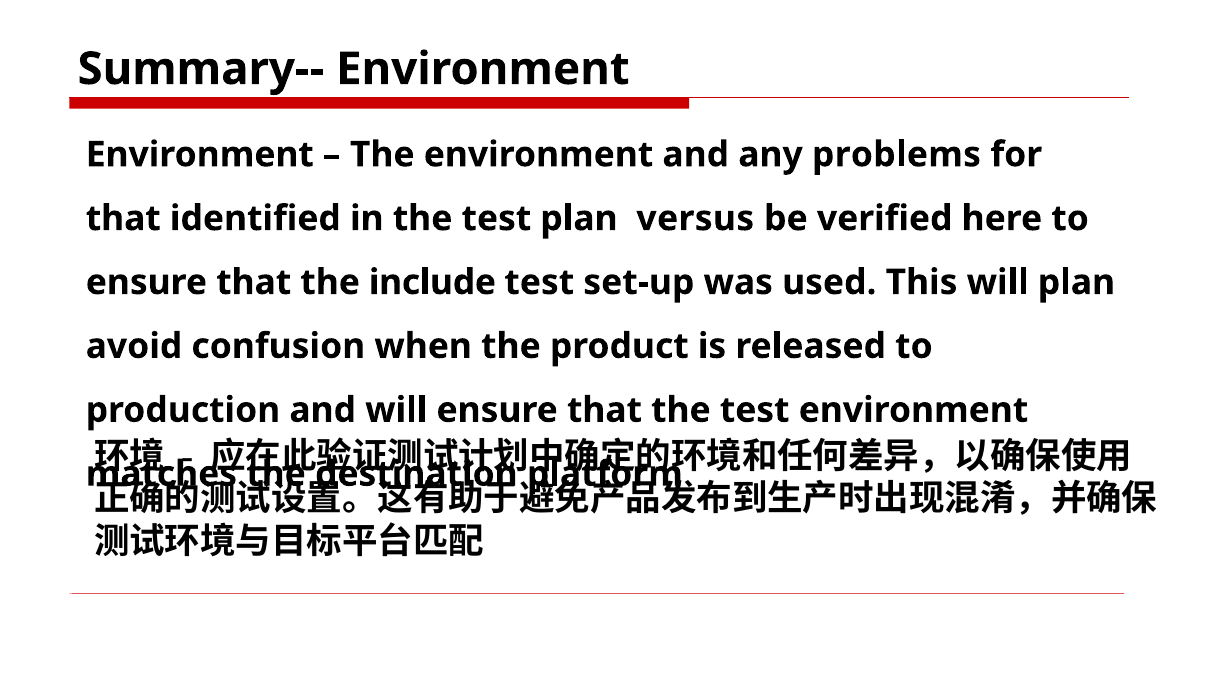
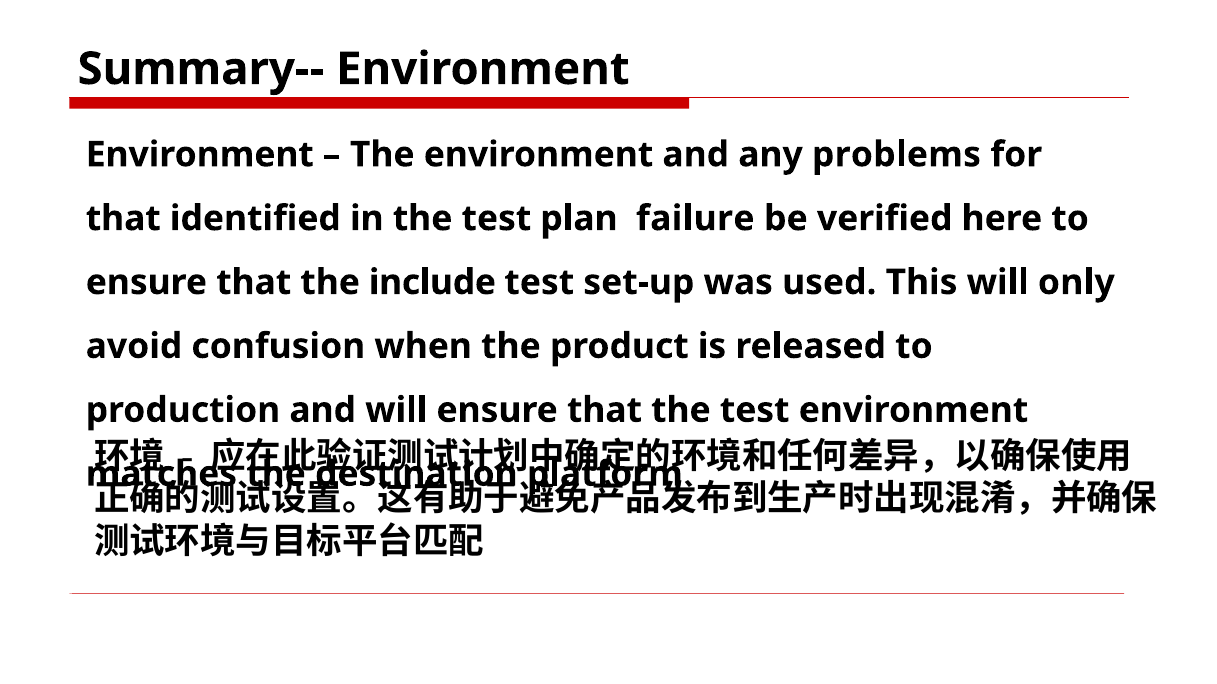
versus: versus -> failure
will plan: plan -> only
